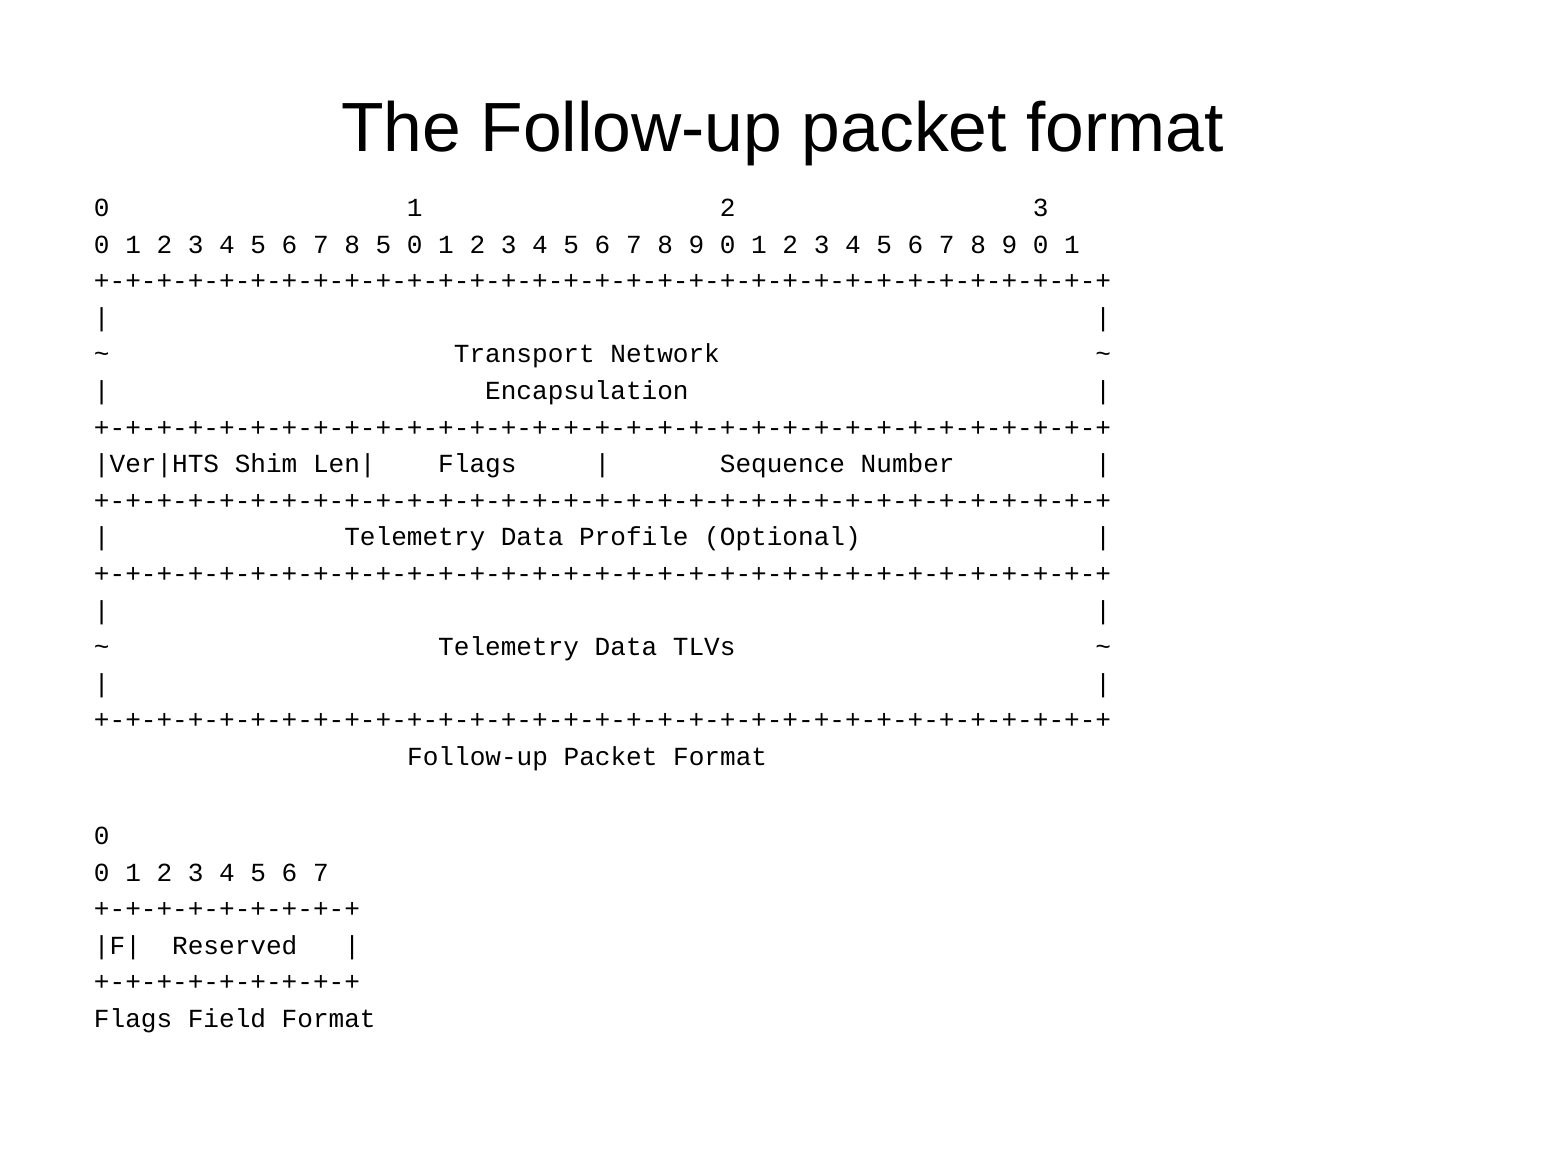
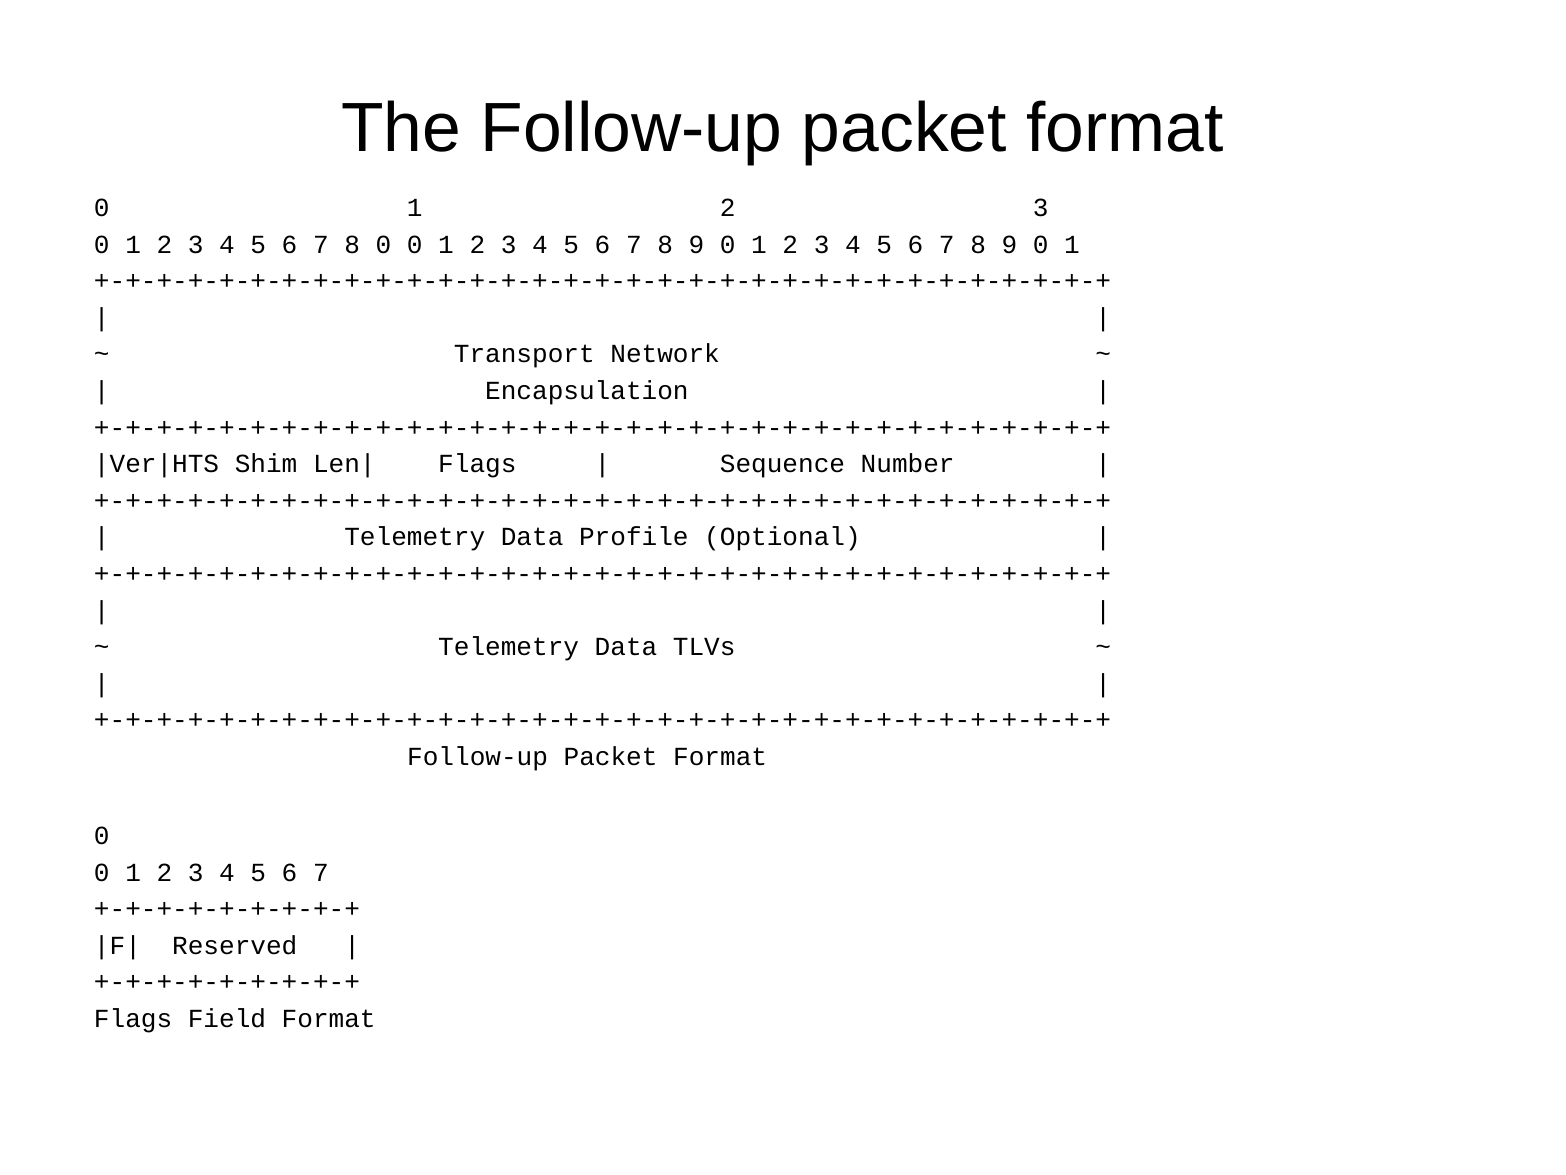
8 5: 5 -> 0
